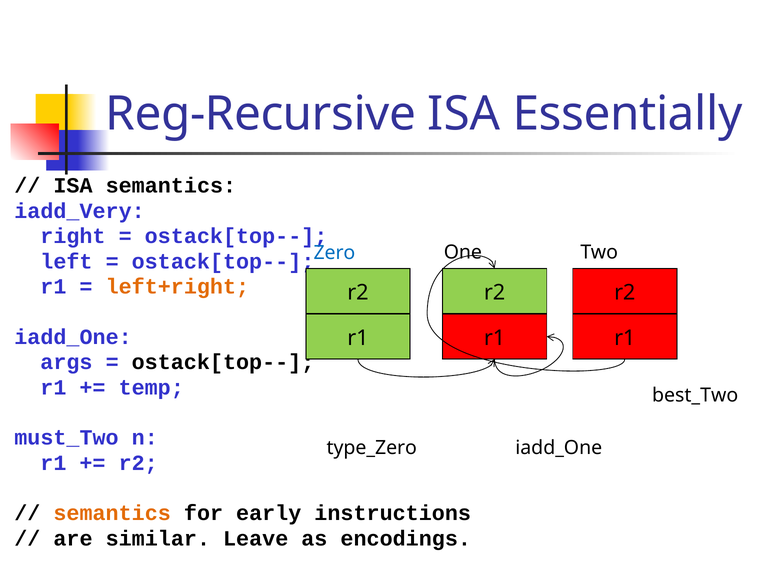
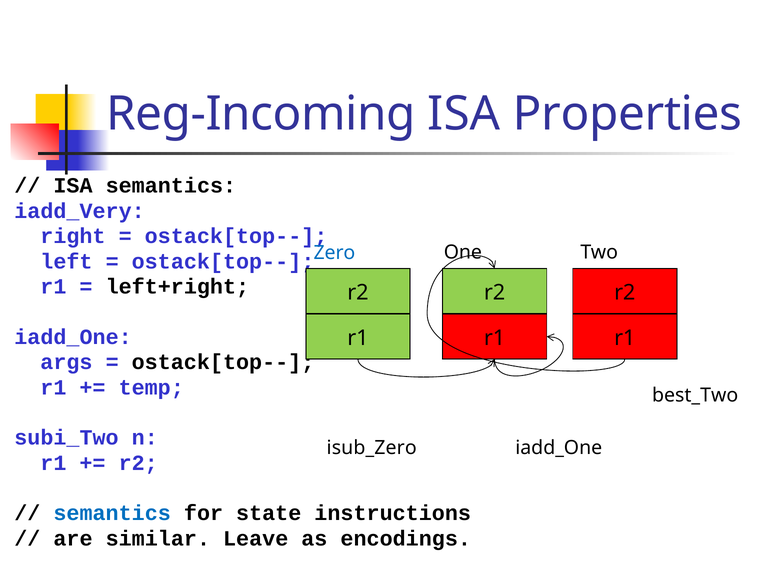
Reg-Recursive: Reg-Recursive -> Reg-Incoming
Essentially: Essentially -> Properties
left+right colour: orange -> black
must_Two: must_Two -> subi_Two
type_Zero: type_Zero -> isub_Zero
semantics at (112, 513) colour: orange -> blue
early: early -> state
